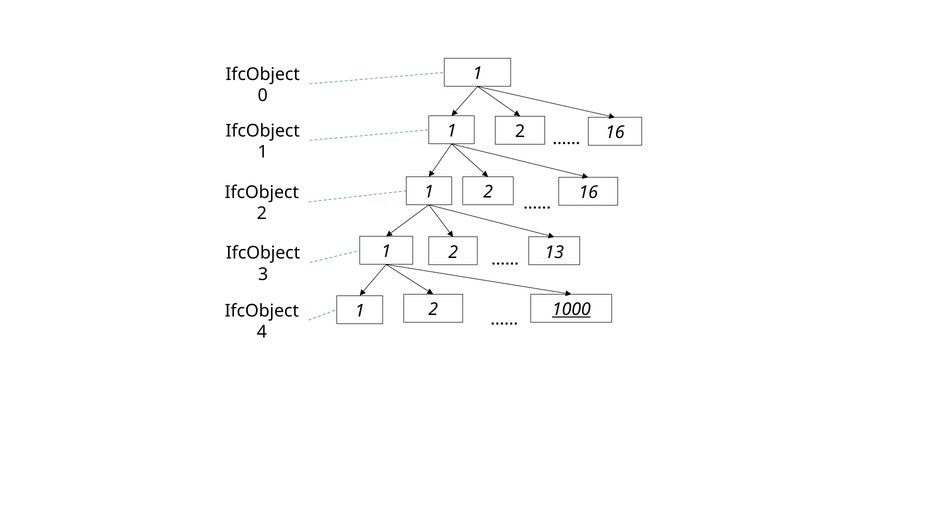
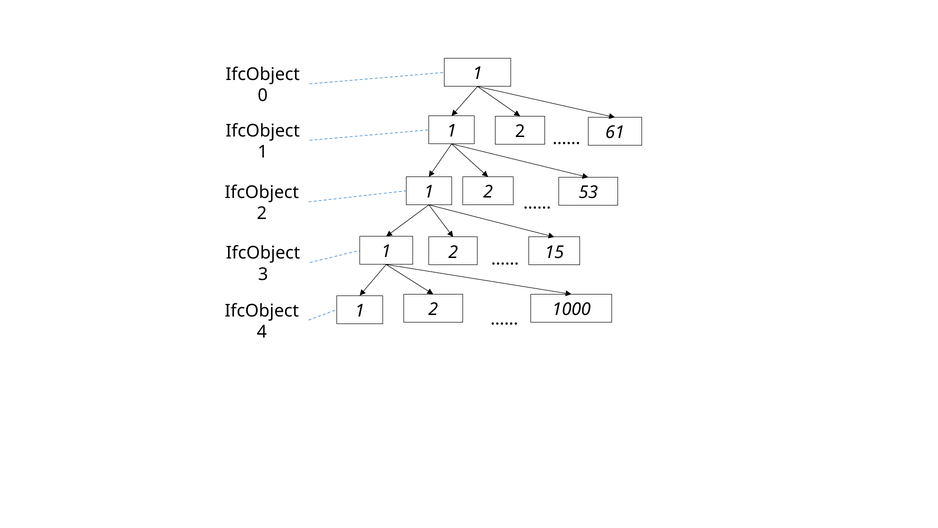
16 at (615, 132): 16 -> 61
16 at (588, 192): 16 -> 53
13: 13 -> 15
1000 underline: present -> none
